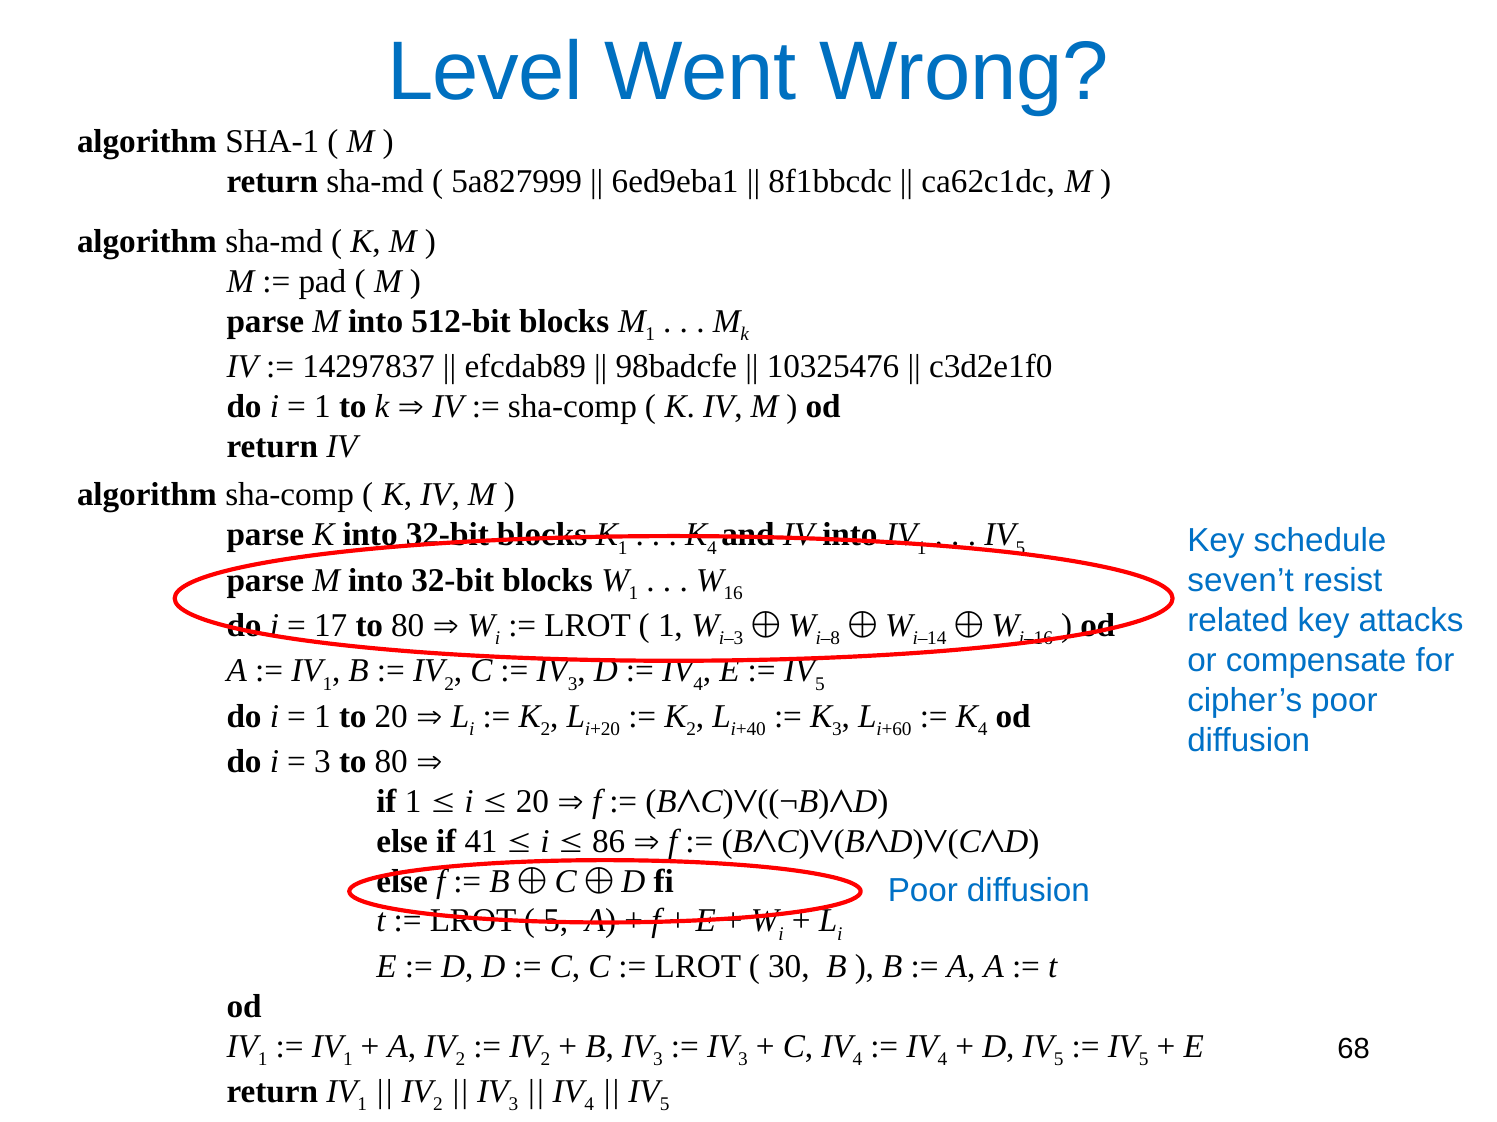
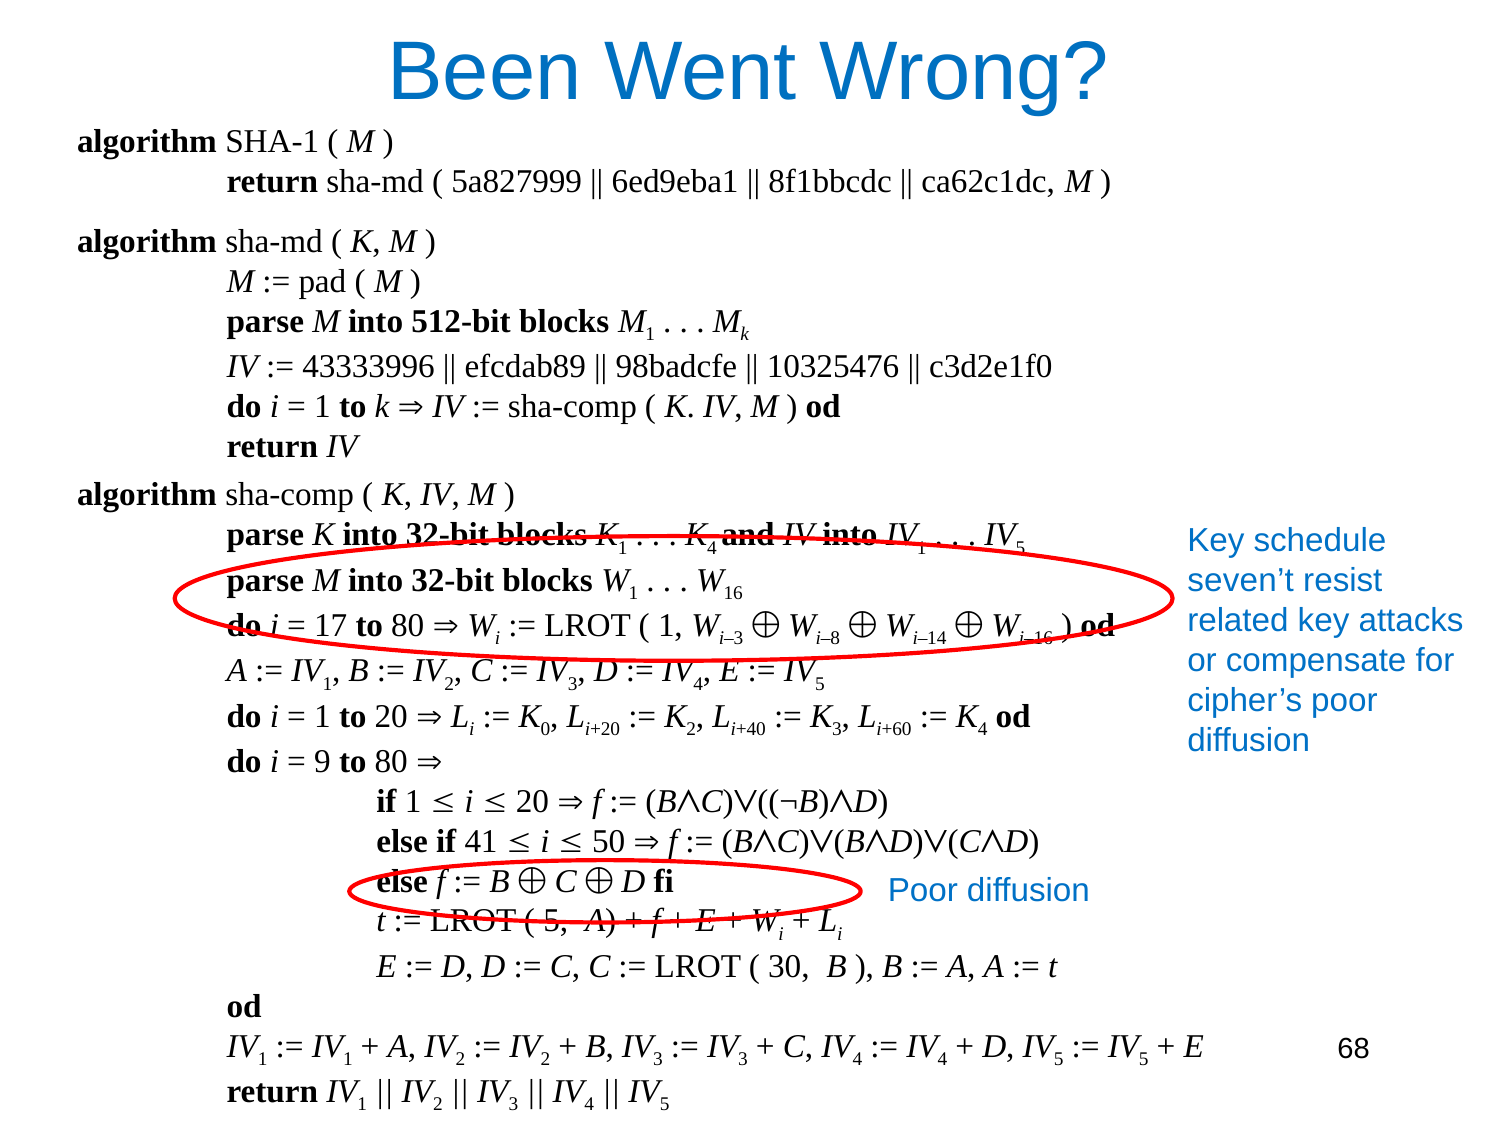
Level: Level -> Been
14297837: 14297837 -> 43333996
2 at (546, 729): 2 -> 0
3 at (322, 762): 3 -> 9
86: 86 -> 50
